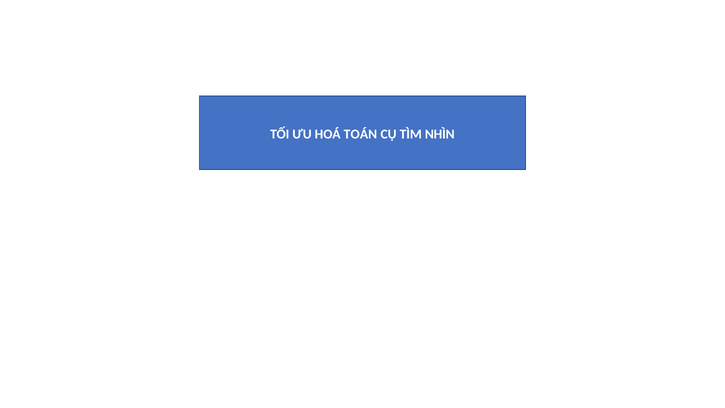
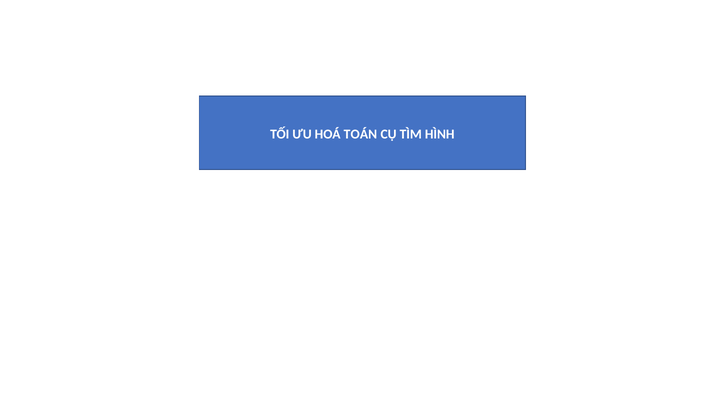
NHÌN: NHÌN -> HÌNH
